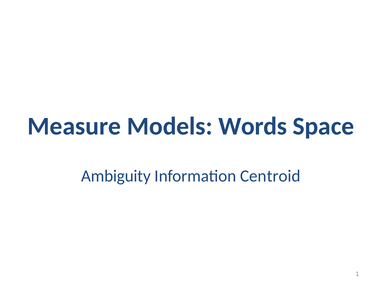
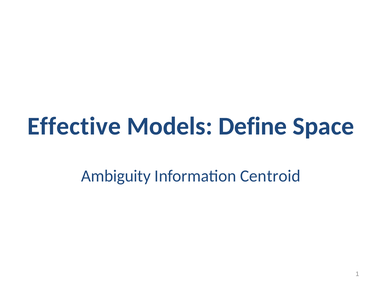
Measure: Measure -> Effective
Words: Words -> Define
